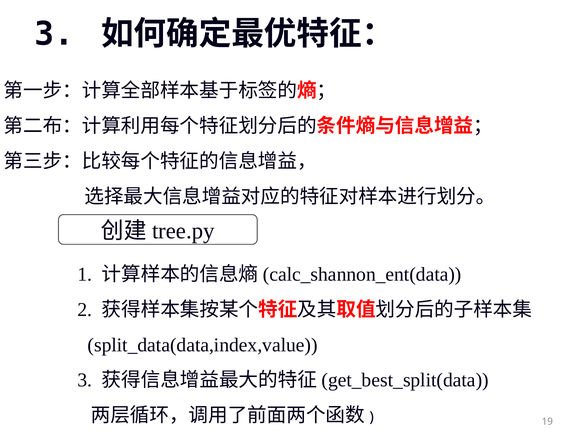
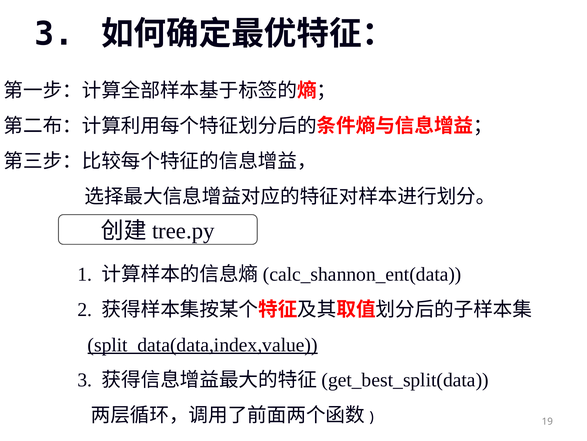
split_data(data,index,value underline: none -> present
